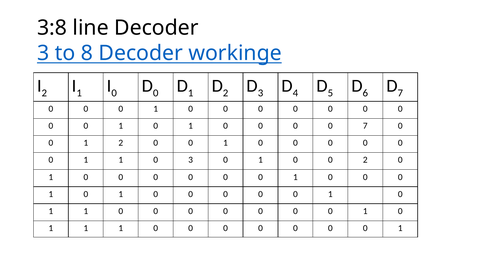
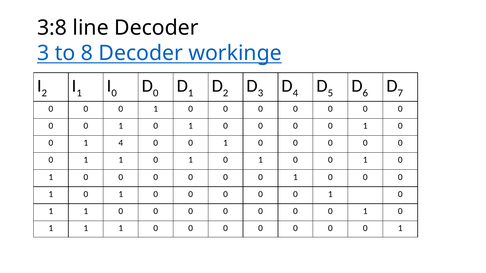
7 at (365, 126): 7 -> 1
1 2: 2 -> 4
1 1 0 3: 3 -> 1
2 at (365, 160): 2 -> 1
